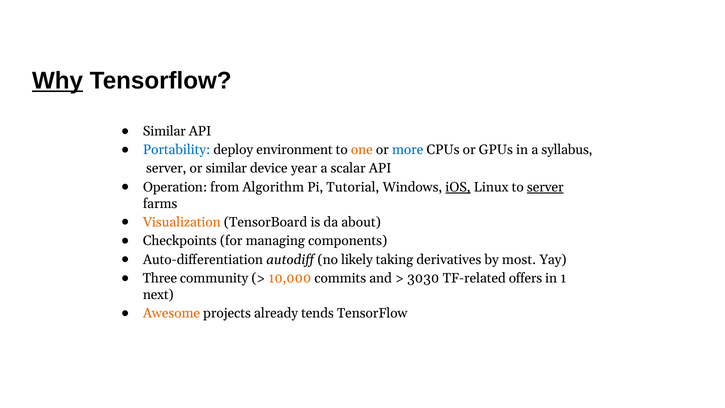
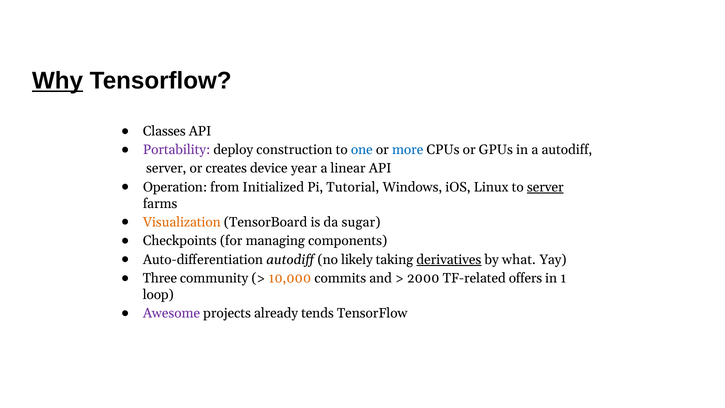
Similar at (164, 131): Similar -> Classes
Portability colour: blue -> purple
environment: environment -> construction
one colour: orange -> blue
a syllabus: syllabus -> autodiff
or similar: similar -> creates
scalar: scalar -> linear
Algorithm: Algorithm -> Initialized
iOS underline: present -> none
about: about -> sugar
derivatives underline: none -> present
most: most -> what
3030: 3030 -> 2000
next: next -> loop
Awesome colour: orange -> purple
